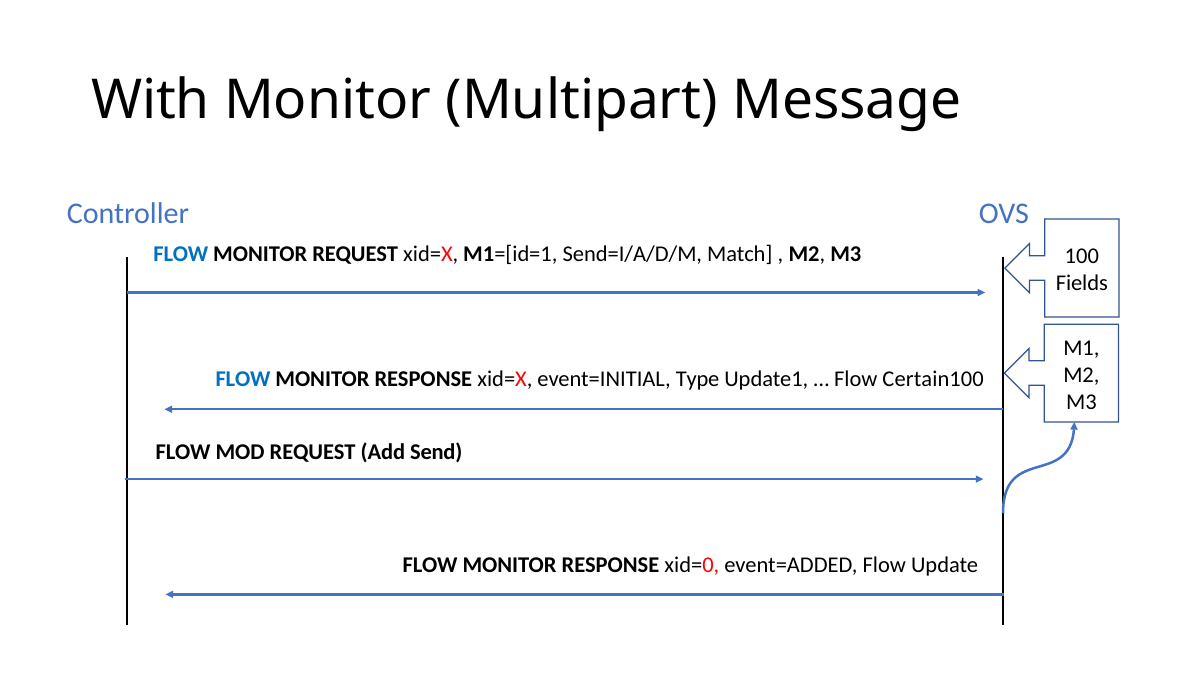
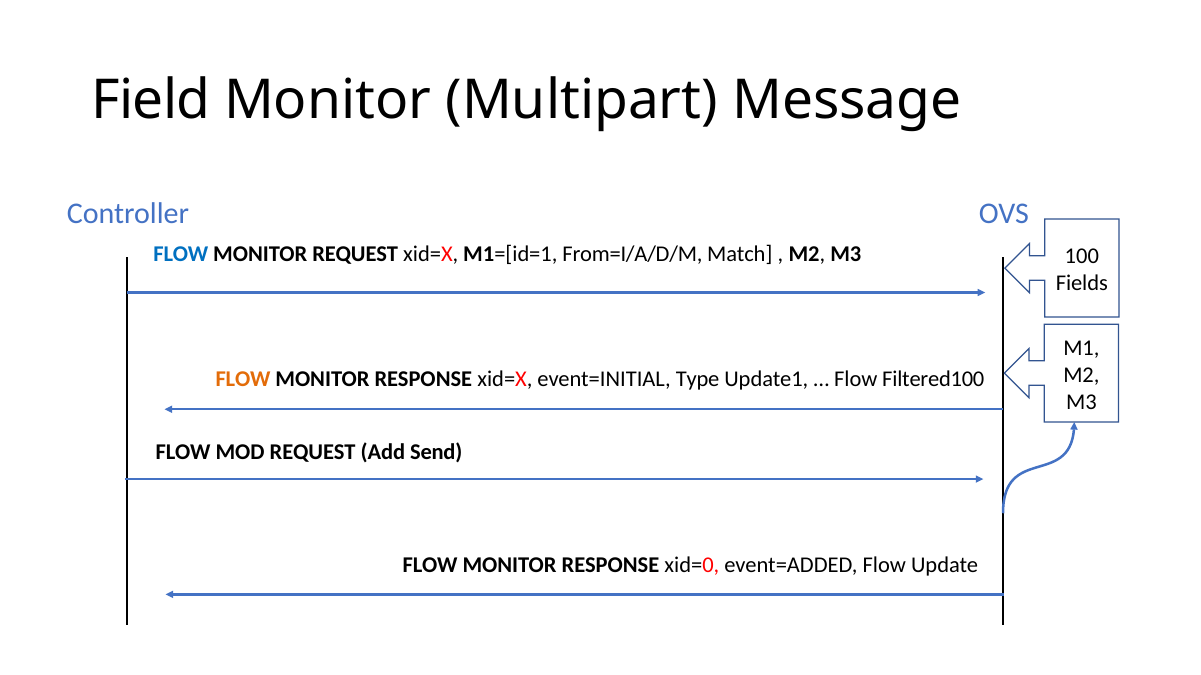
With: With -> Field
Send=I/A/D/M: Send=I/A/D/M -> From=I/A/D/M
FLOW at (243, 379) colour: blue -> orange
Certain100: Certain100 -> Filtered100
